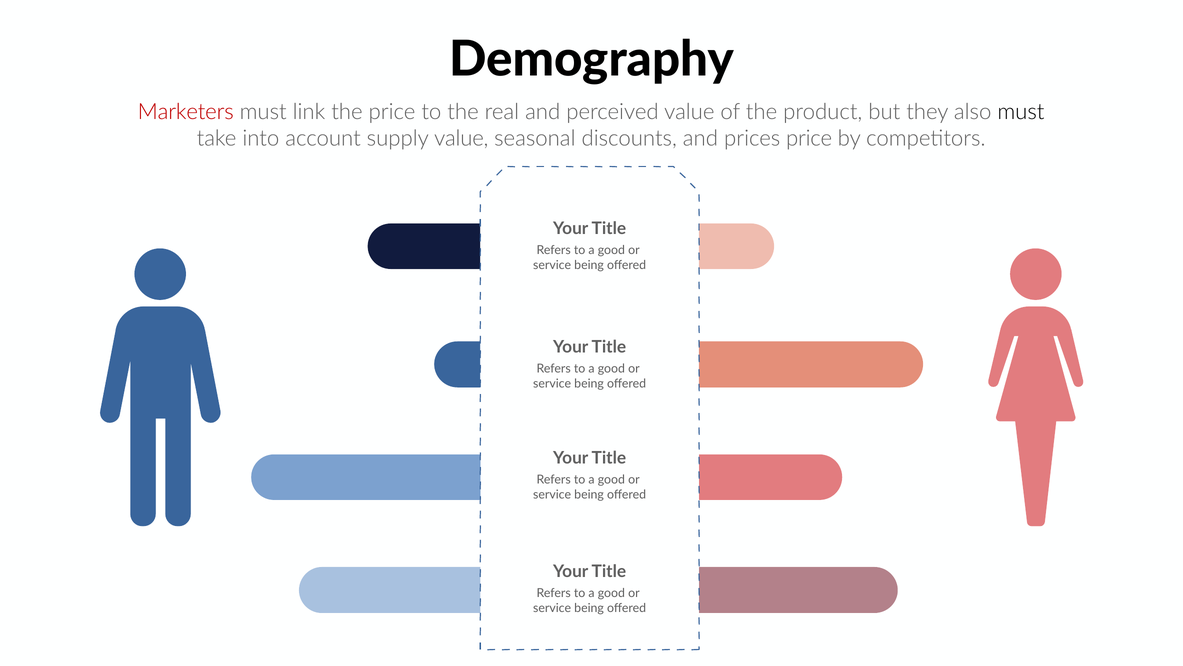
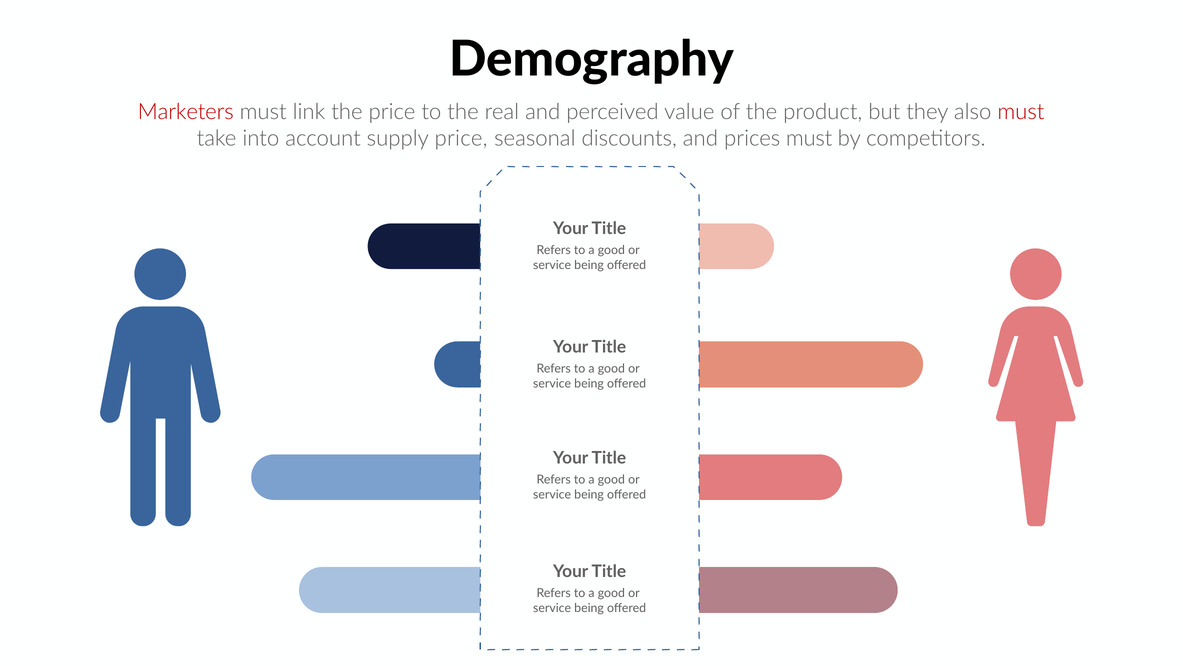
must at (1021, 112) colour: black -> red
supply value: value -> price
prices price: price -> must
